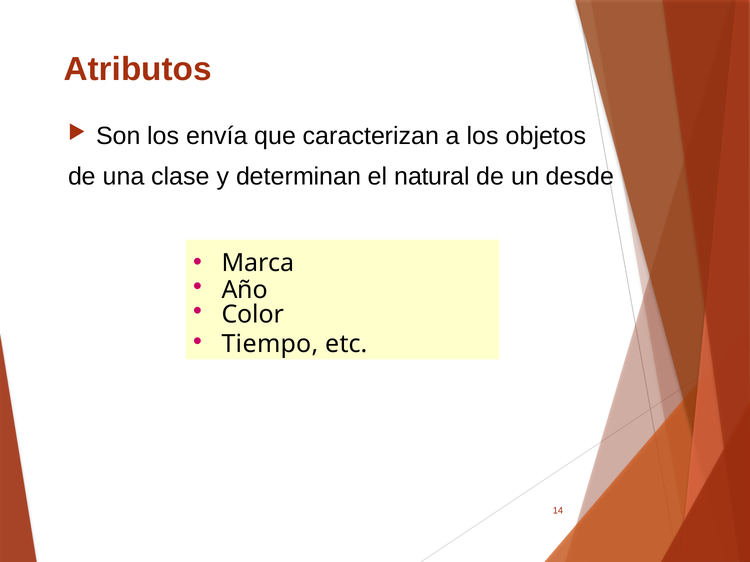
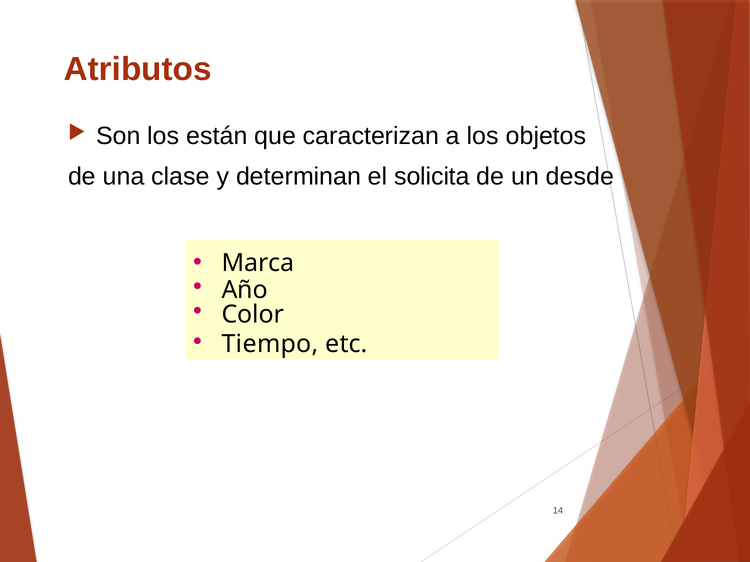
envía: envía -> están
natural: natural -> solicita
